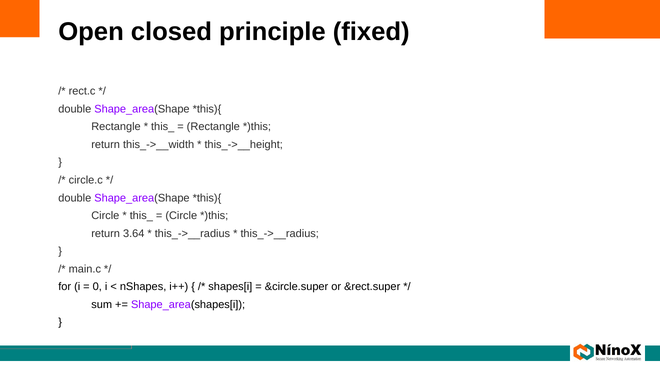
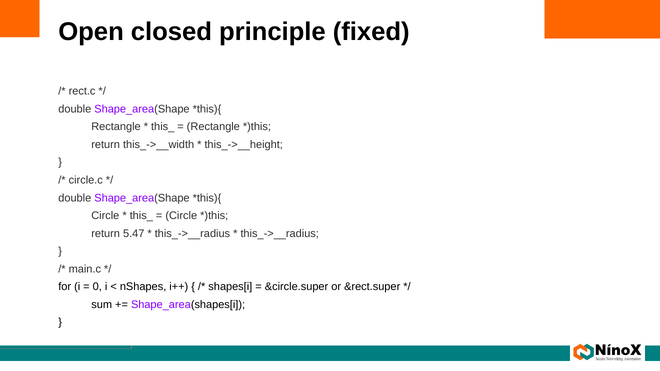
3.64: 3.64 -> 5.47
